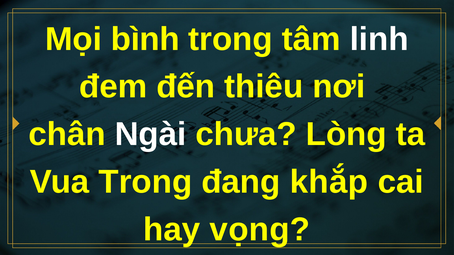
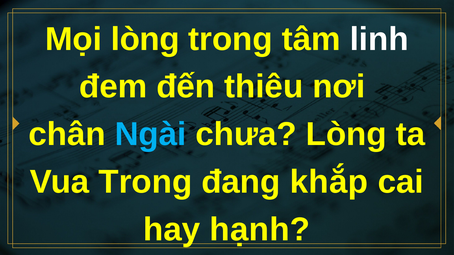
Mọi bình: bình -> lòng
Ngài colour: white -> light blue
vọng: vọng -> hạnh
